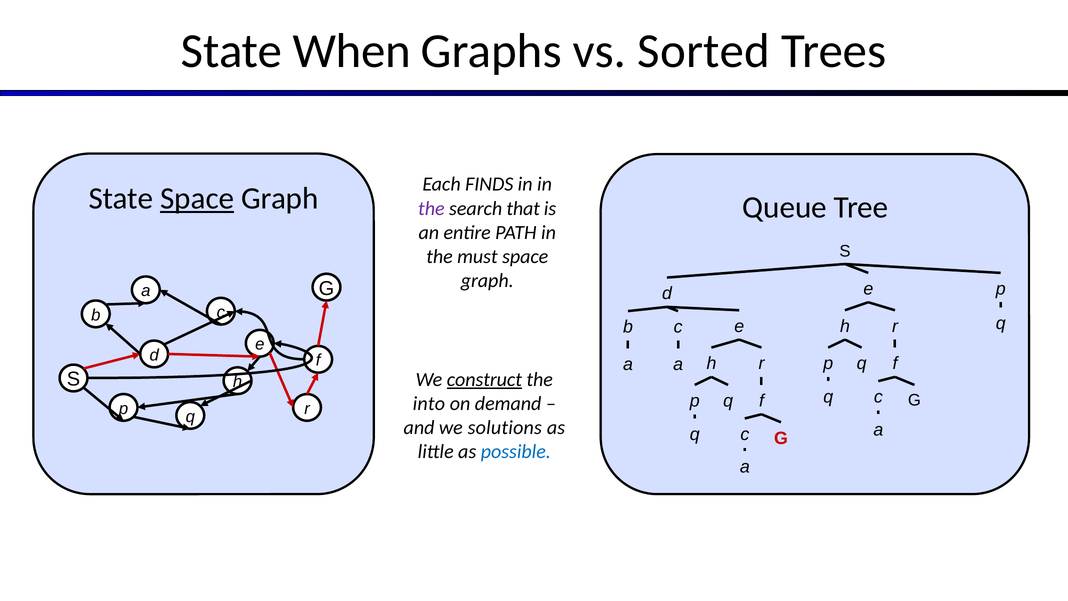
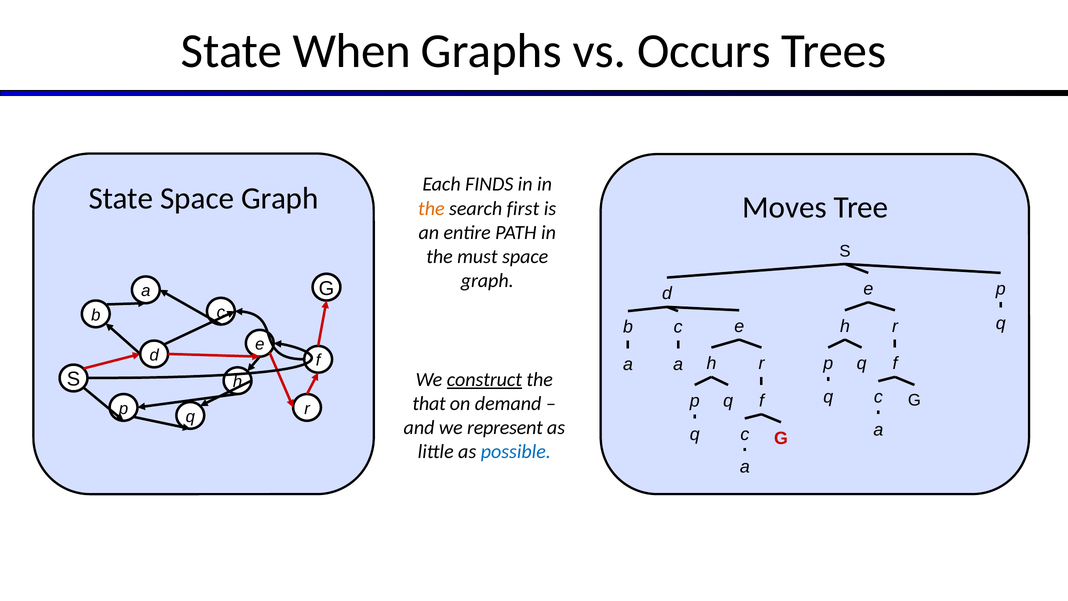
Sorted: Sorted -> Occurs
Space at (197, 198) underline: present -> none
Queue: Queue -> Moves
the at (431, 208) colour: purple -> orange
that: that -> first
into: into -> that
solutions: solutions -> represent
